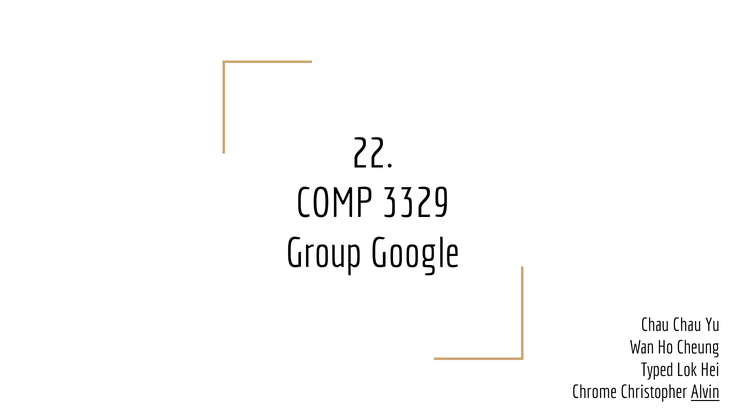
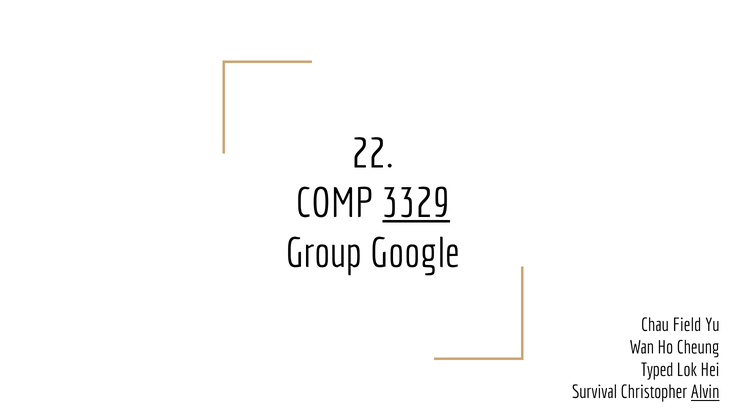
3329 underline: none -> present
Chau Chau: Chau -> Field
Chrome: Chrome -> Survival
